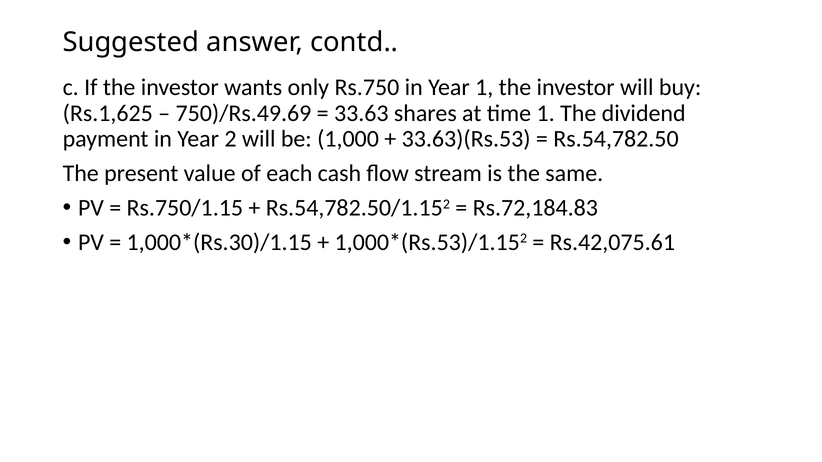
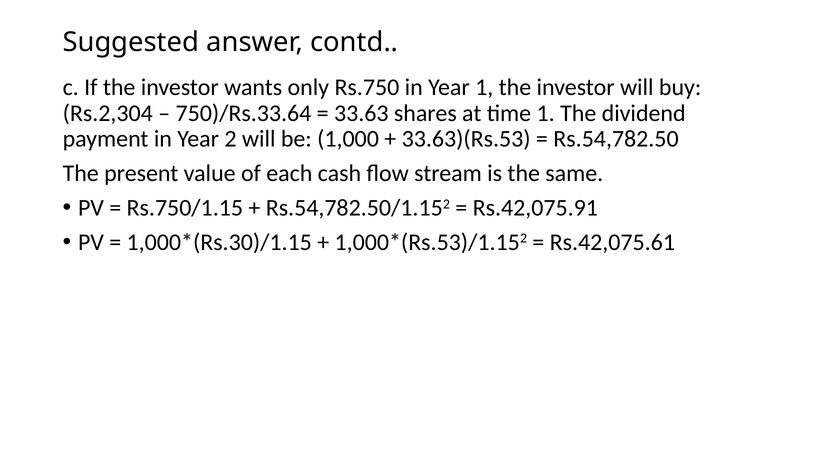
Rs.1,625: Rs.1,625 -> Rs.2,304
750)/Rs.49.69: 750)/Rs.49.69 -> 750)/Rs.33.64
Rs.72,184.83: Rs.72,184.83 -> Rs.42,075.91
